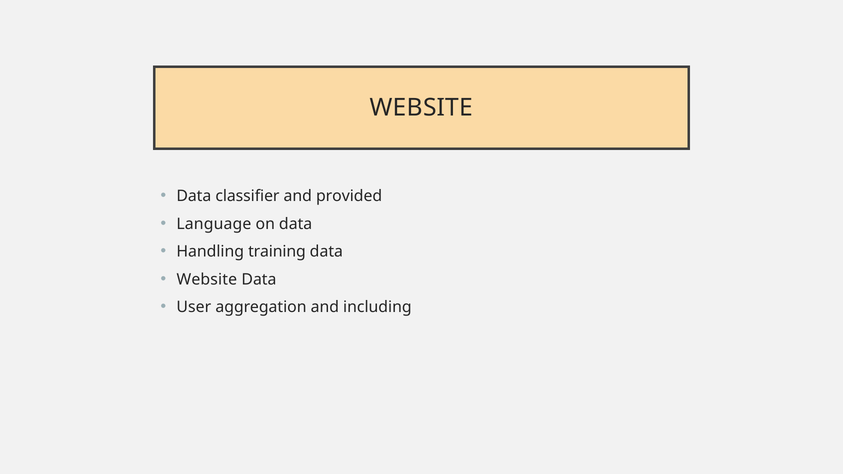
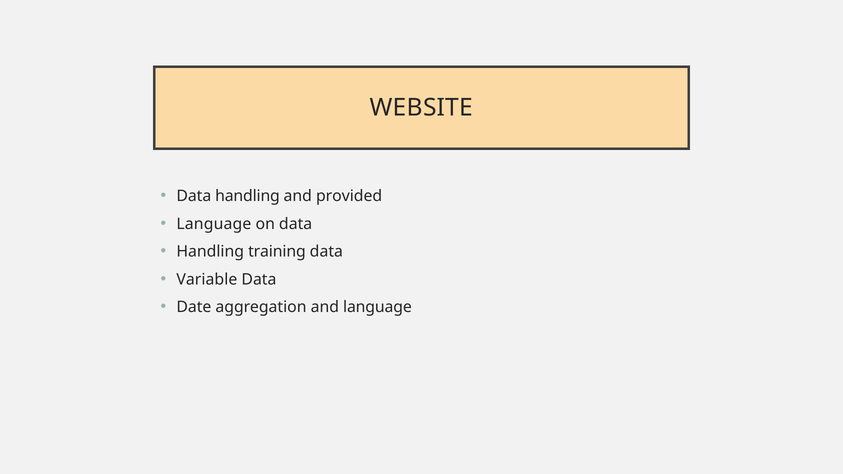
Data classifier: classifier -> handling
Website at (207, 279): Website -> Variable
User: User -> Date
and including: including -> language
